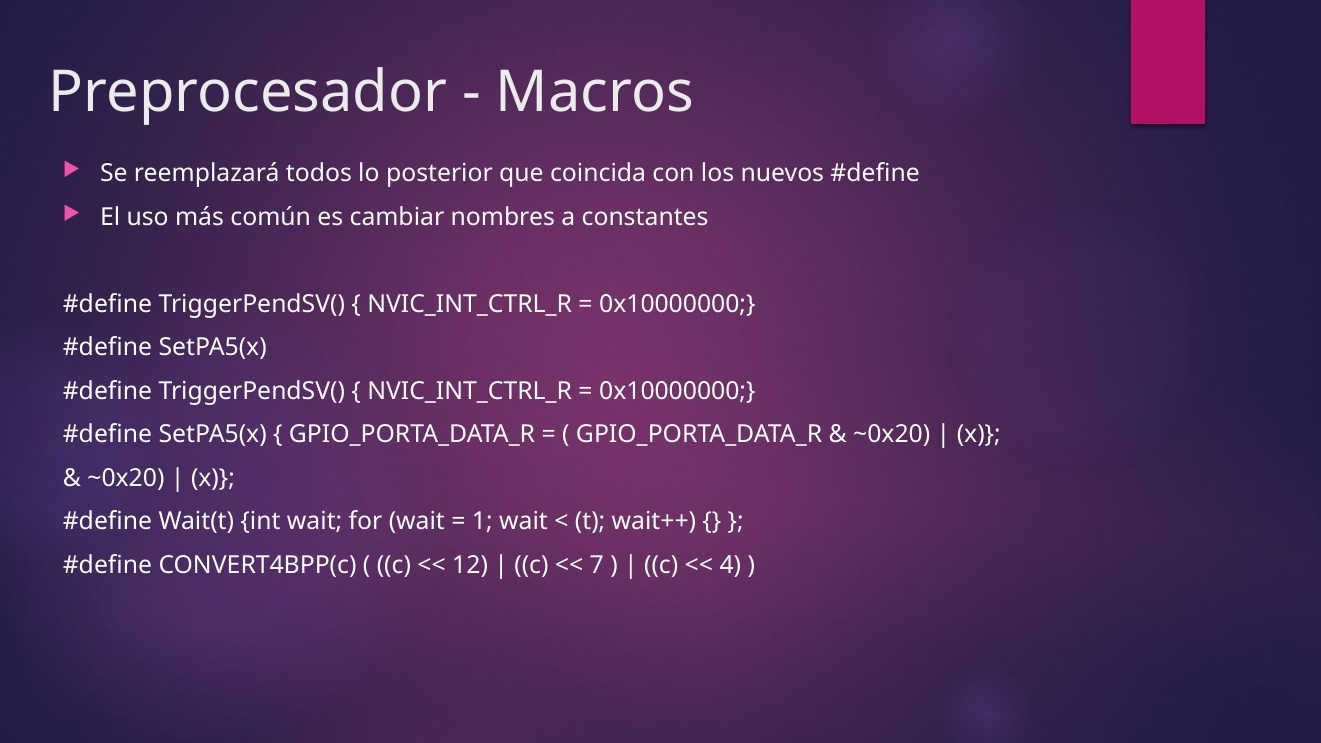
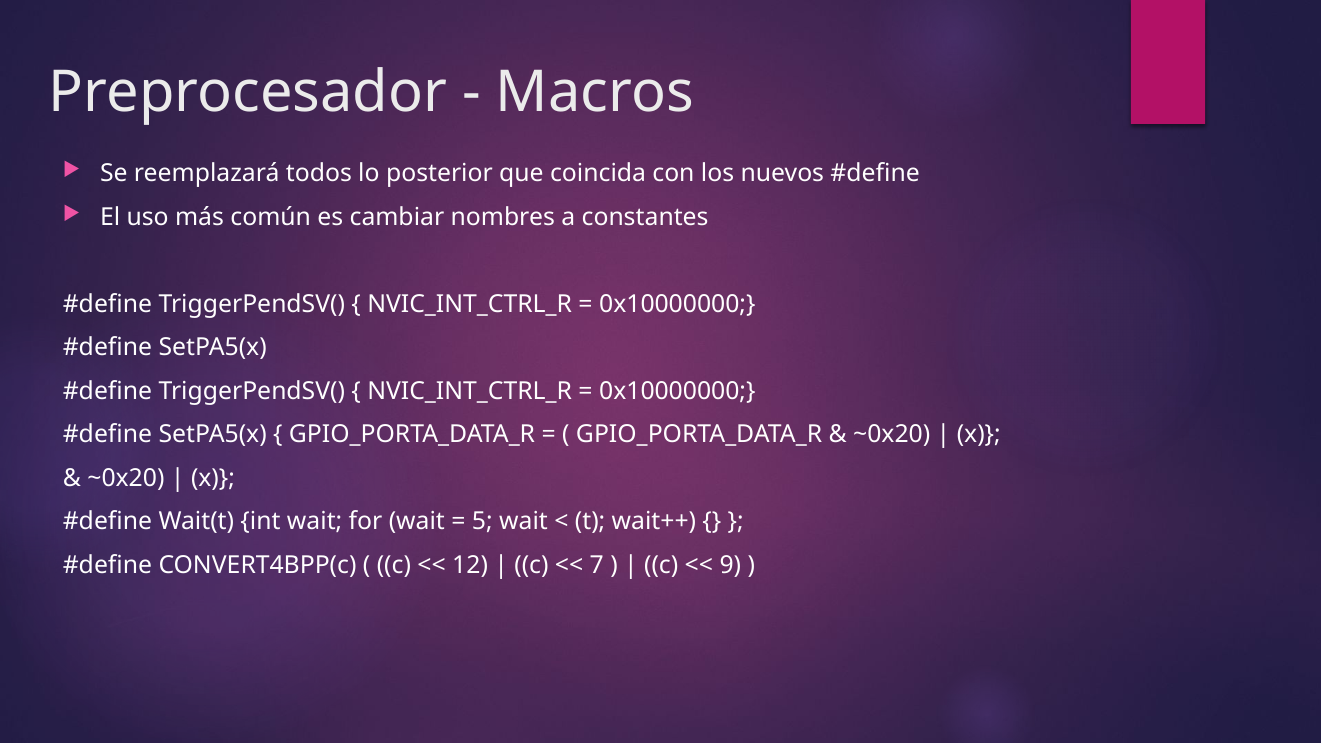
1: 1 -> 5
4: 4 -> 9
